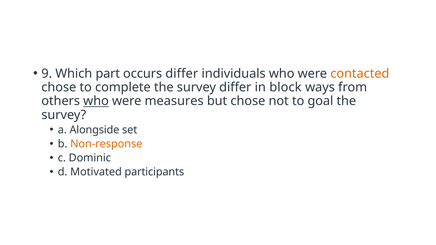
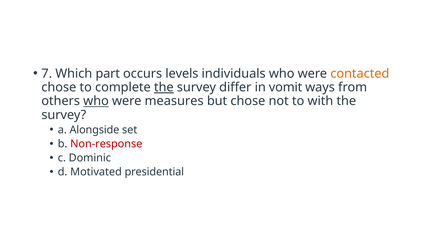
9: 9 -> 7
occurs differ: differ -> levels
the at (164, 87) underline: none -> present
block: block -> vomit
goal: goal -> with
Non-response colour: orange -> red
participants: participants -> presidential
